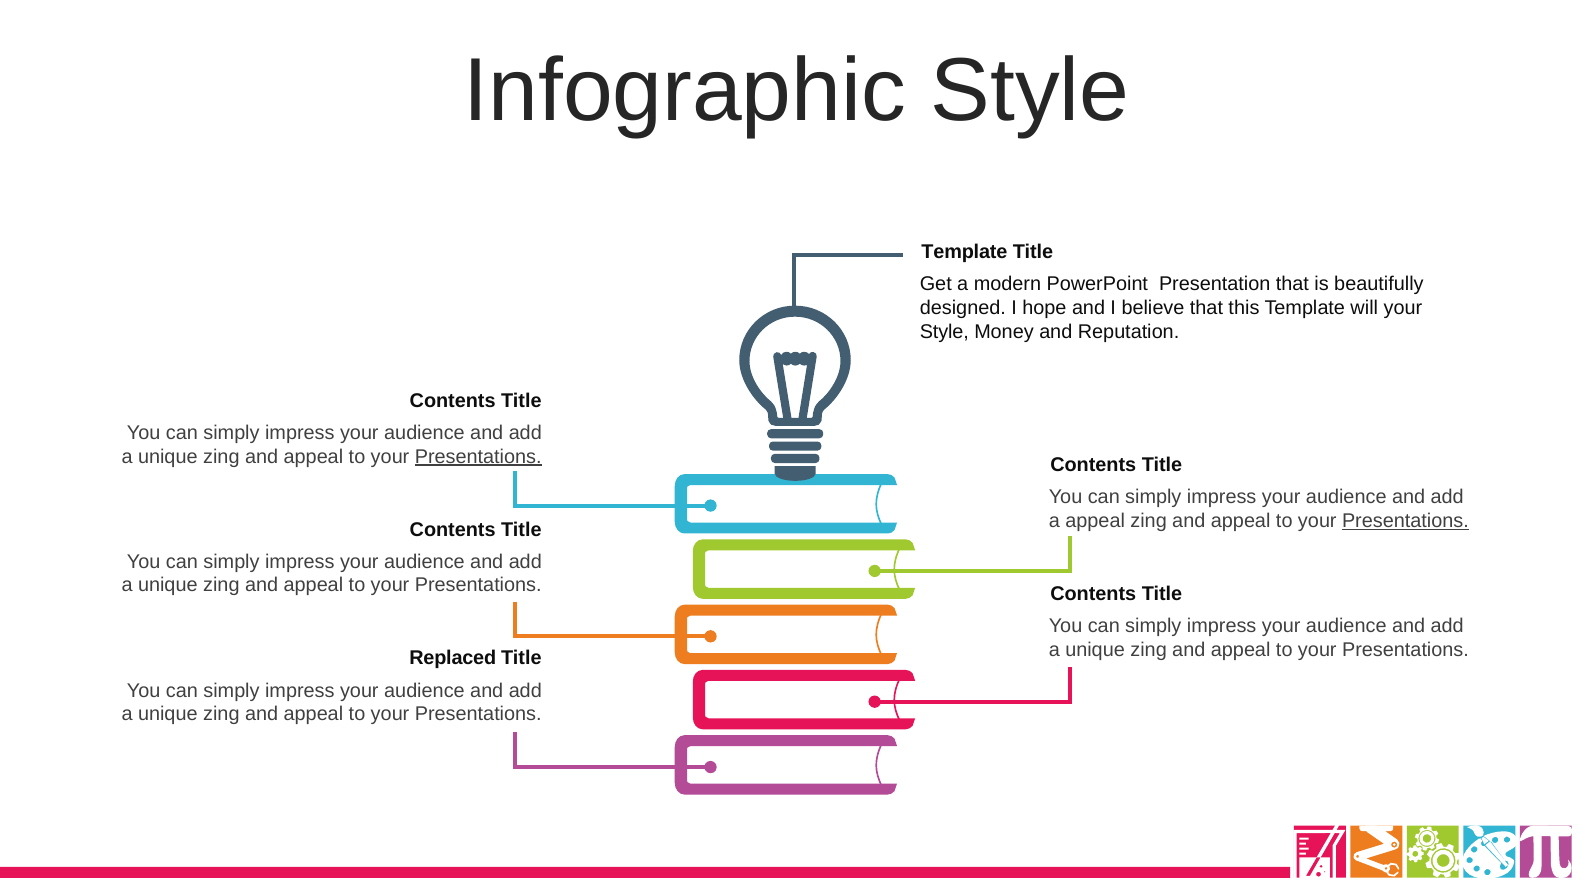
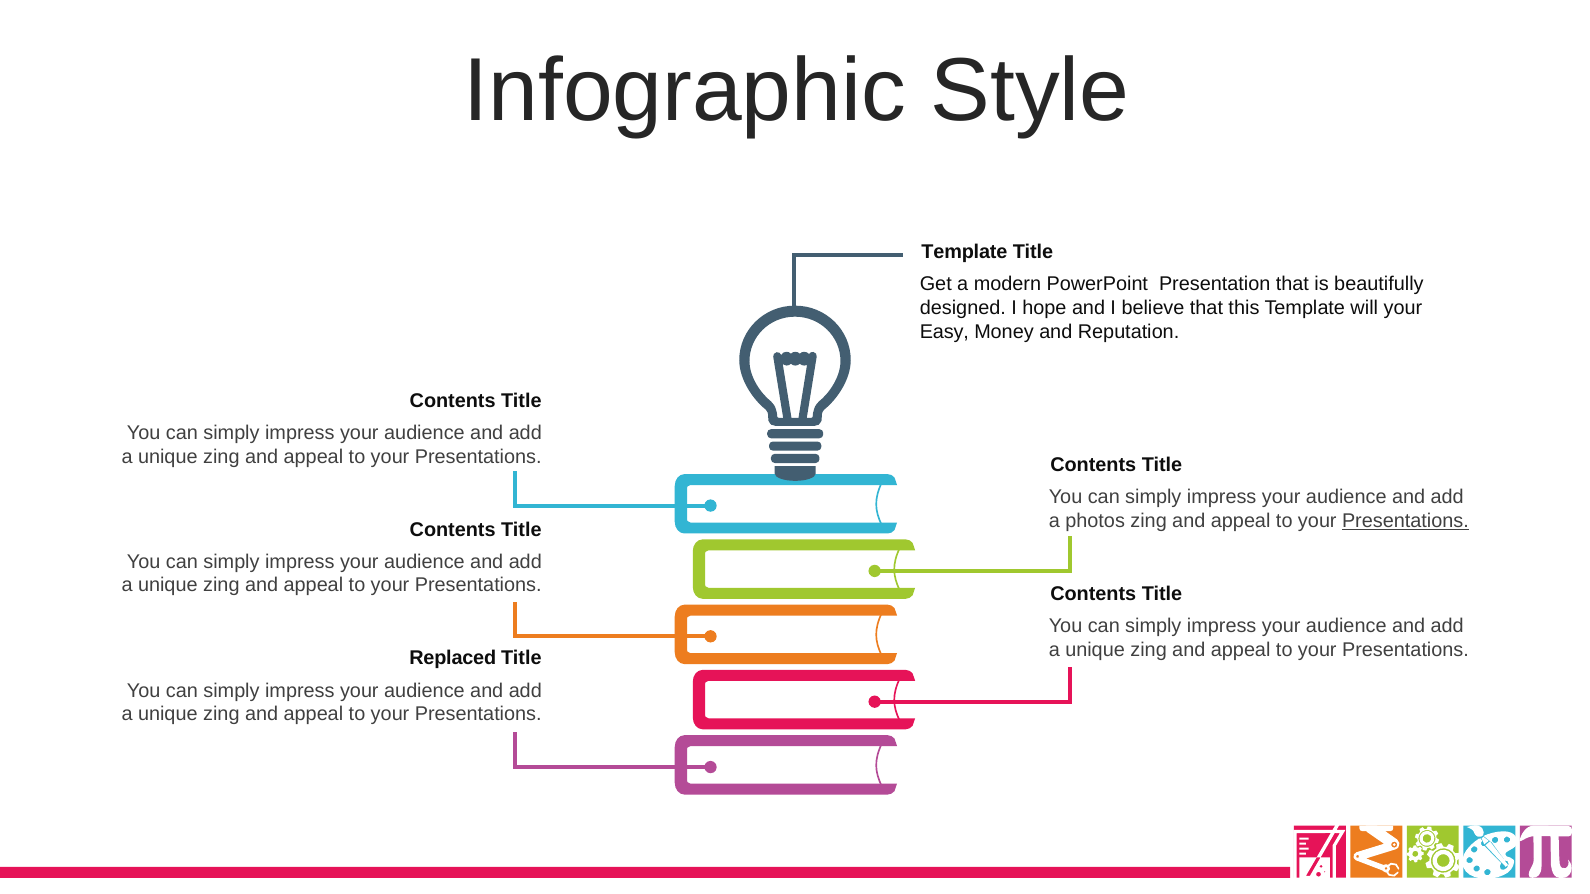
Style at (944, 332): Style -> Easy
Presentations at (478, 457) underline: present -> none
a appeal: appeal -> photos
